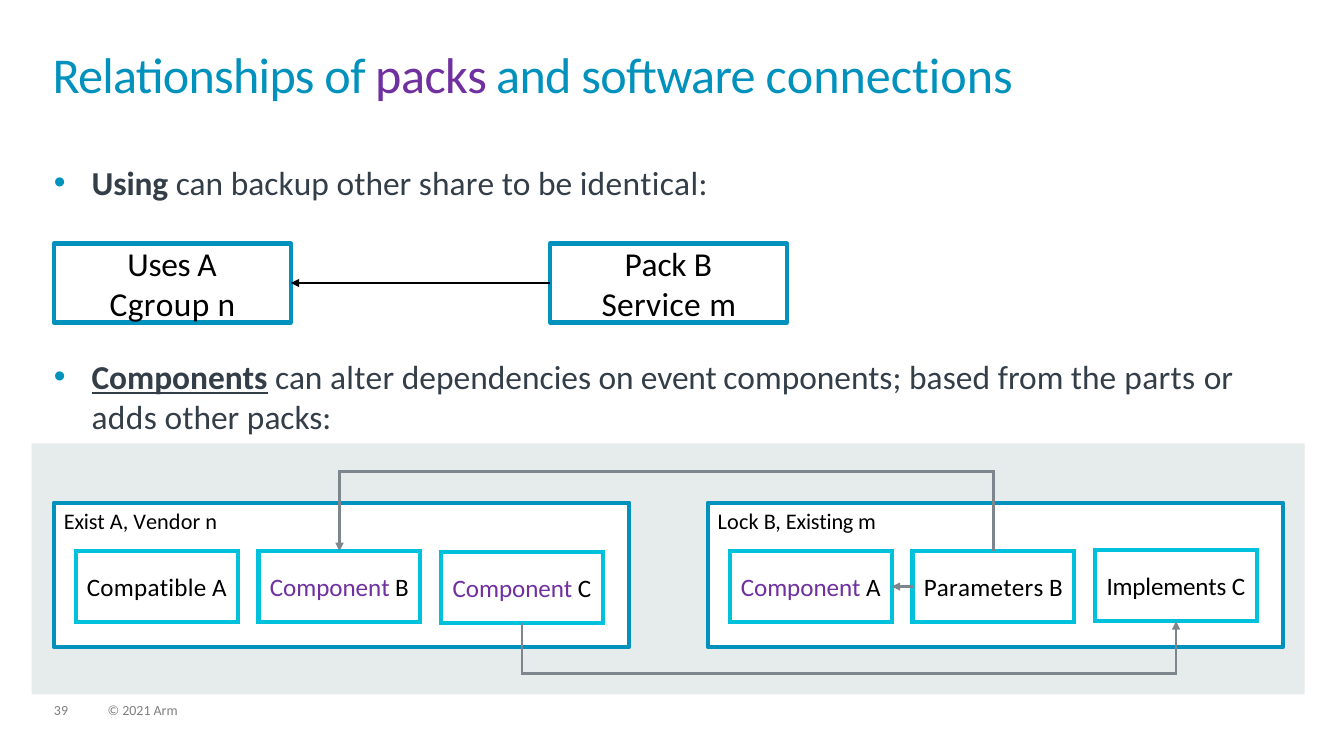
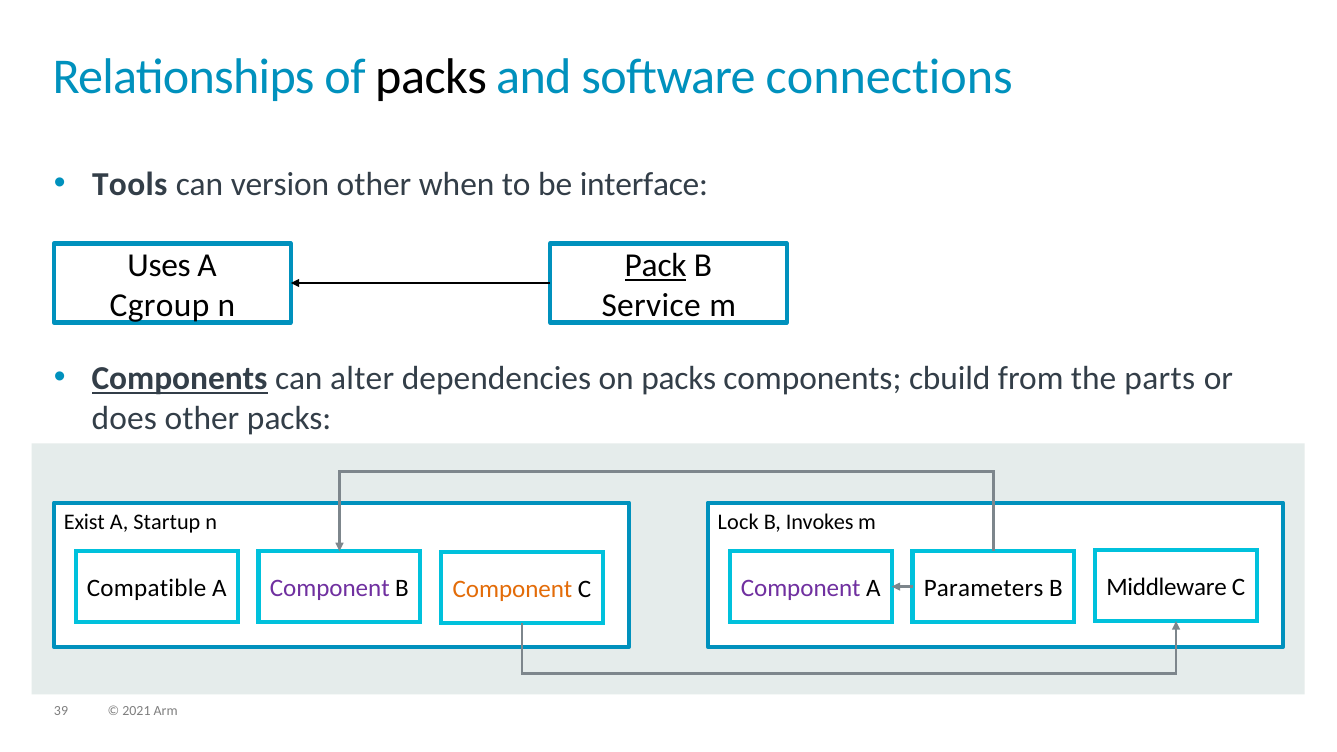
packs at (431, 77) colour: purple -> black
Using: Using -> Tools
backup: backup -> version
share: share -> when
identical: identical -> interface
Pack underline: none -> present
on event: event -> packs
based: based -> cbuild
adds: adds -> does
Vendor: Vendor -> Startup
Existing: Existing -> Invokes
Component at (512, 589) colour: purple -> orange
Implements: Implements -> Middleware
